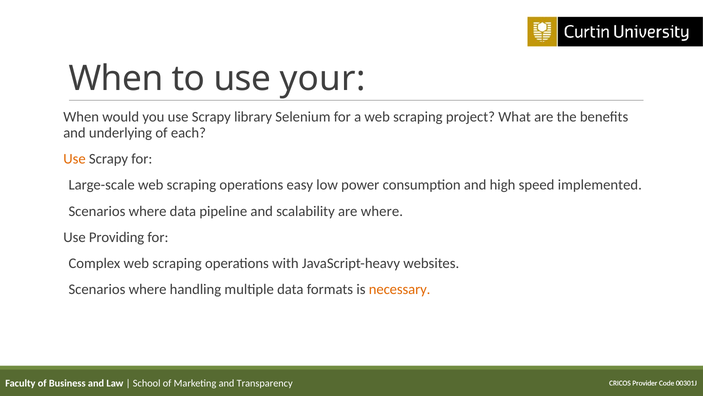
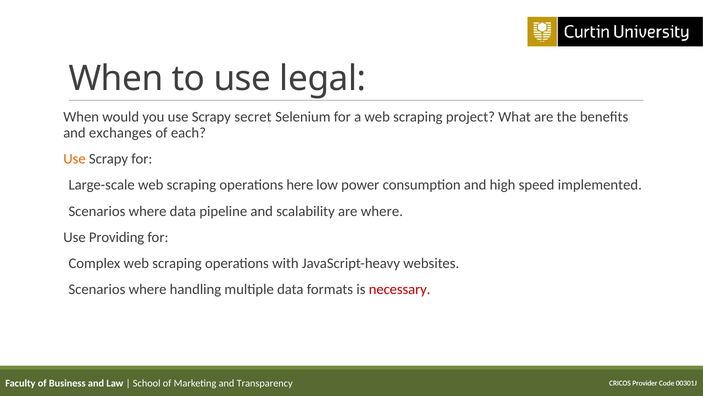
your: your -> legal
library: library -> secret
underlying: underlying -> exchanges
easy: easy -> here
necessary colour: orange -> red
